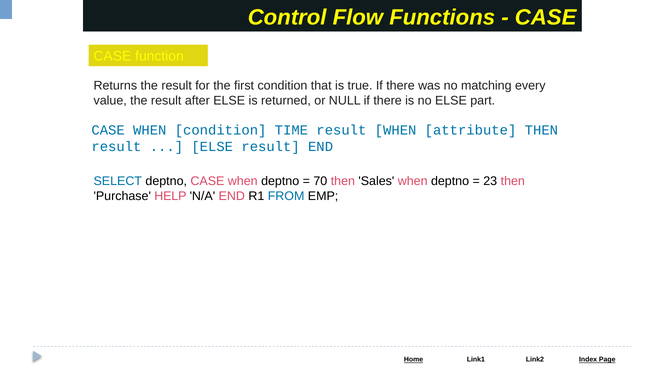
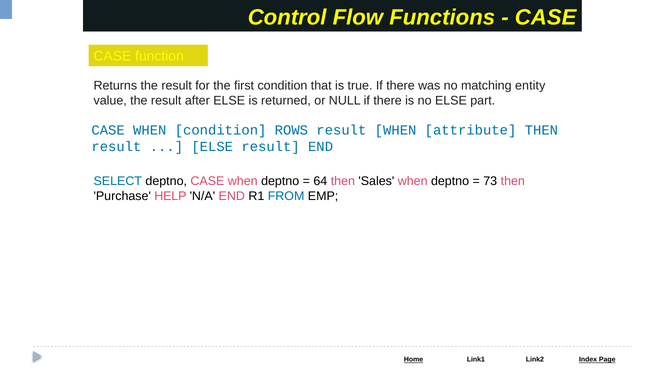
every: every -> entity
TIME: TIME -> ROWS
70: 70 -> 64
23: 23 -> 73
